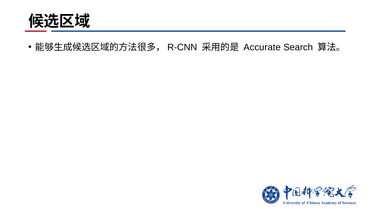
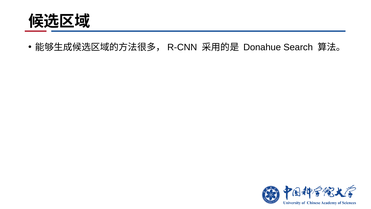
Accurate: Accurate -> Donahue
